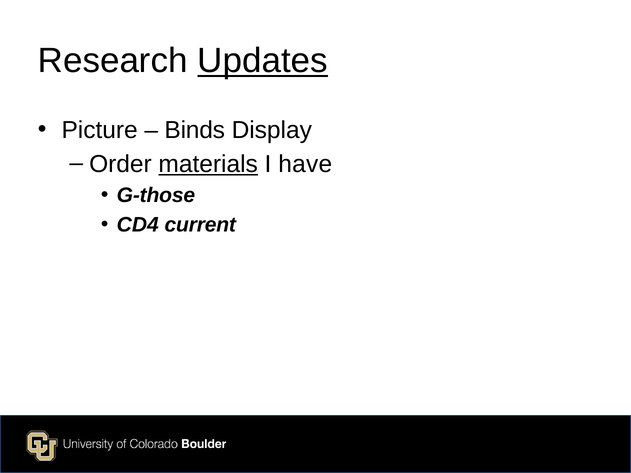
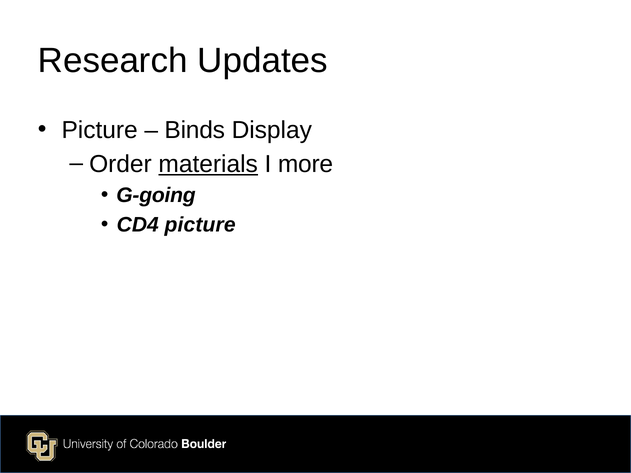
Updates underline: present -> none
have: have -> more
G-those: G-those -> G-going
CD4 current: current -> picture
